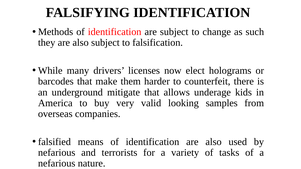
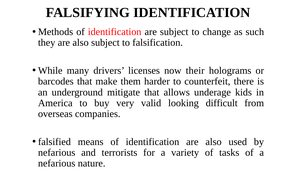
elect: elect -> their
samples: samples -> difficult
